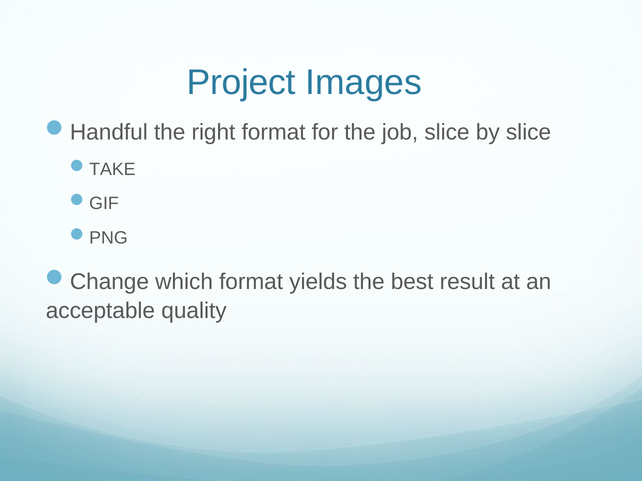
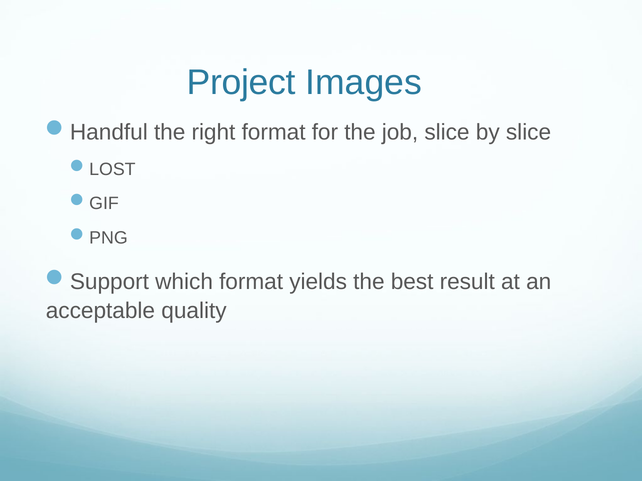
TAKE: TAKE -> LOST
Change: Change -> Support
